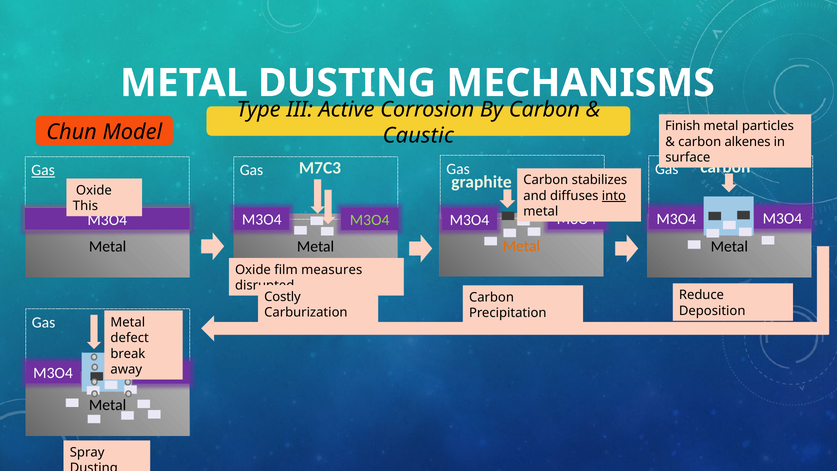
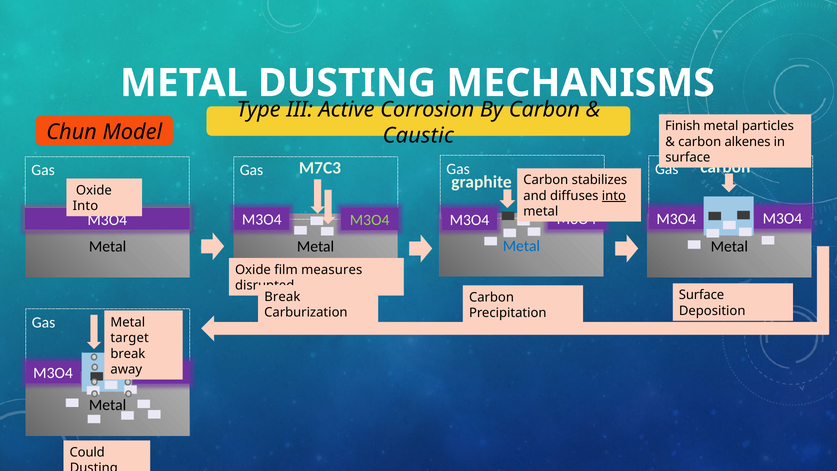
Gas at (43, 170) underline: present -> none
This at (85, 206): This -> Into
Metal at (521, 246) colour: orange -> blue
Reduce at (701, 295): Reduce -> Surface
Costly at (282, 297): Costly -> Break
defect: defect -> target
Spray: Spray -> Could
